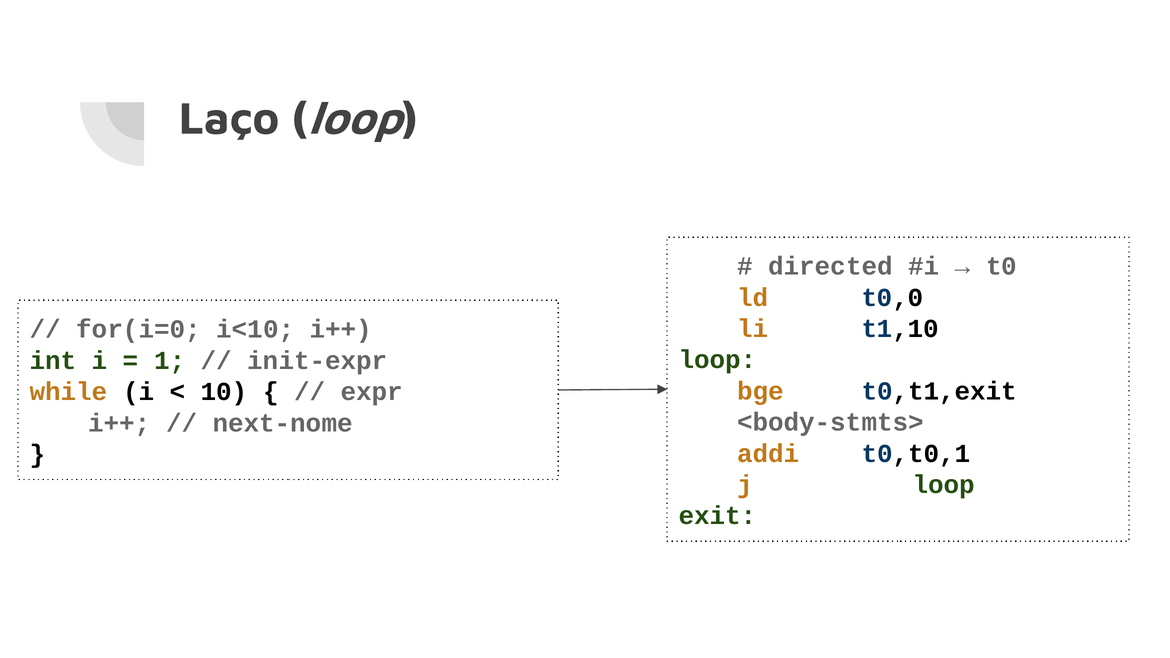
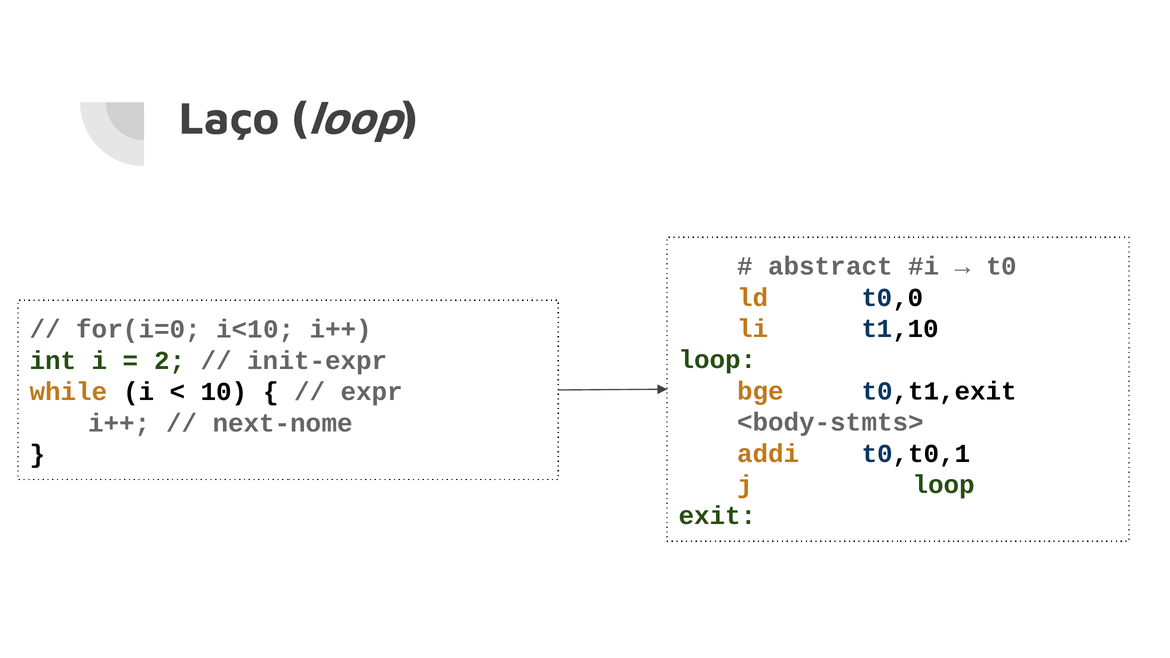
directed: directed -> abstract
1: 1 -> 2
